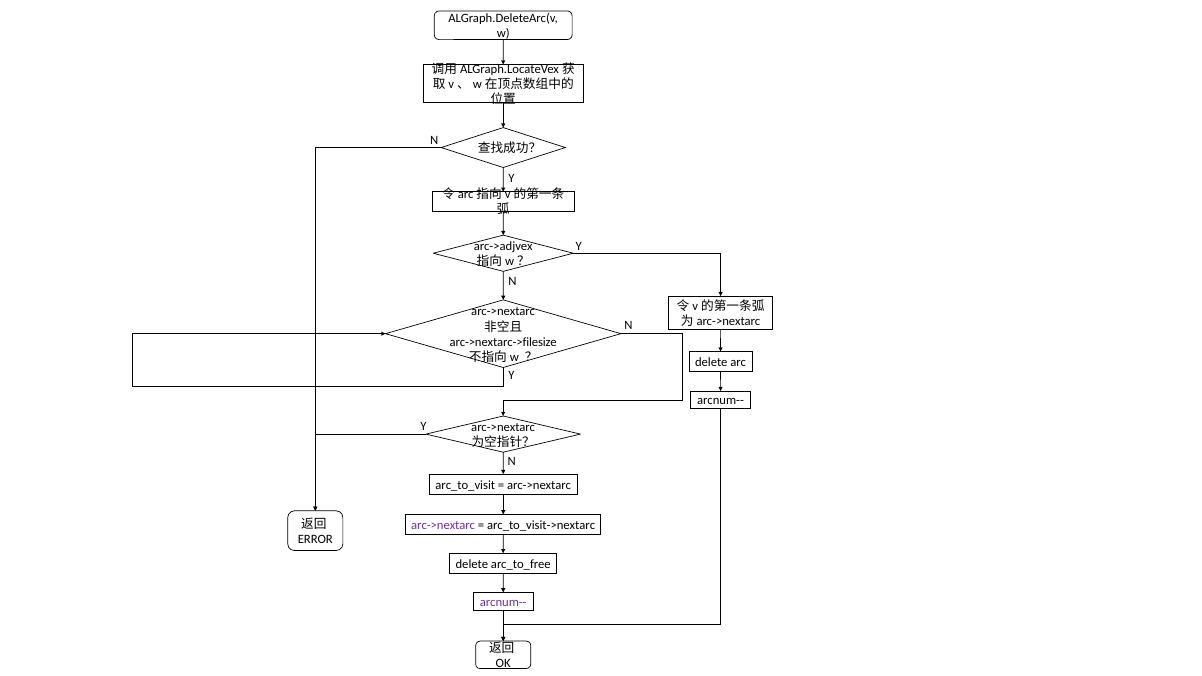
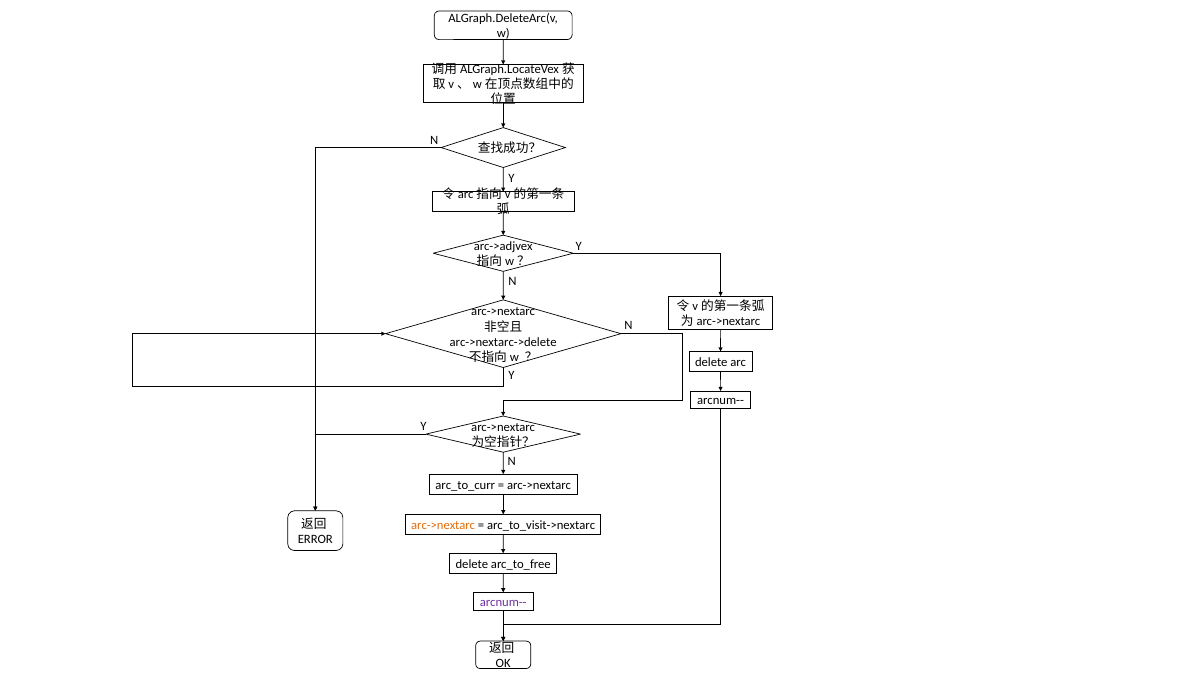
arc->nextarc->filesize: arc->nextarc->filesize -> arc->nextarc->delete
arc_to_visit: arc_to_visit -> arc_to_curr
arc->nextarc at (443, 525) colour: purple -> orange
